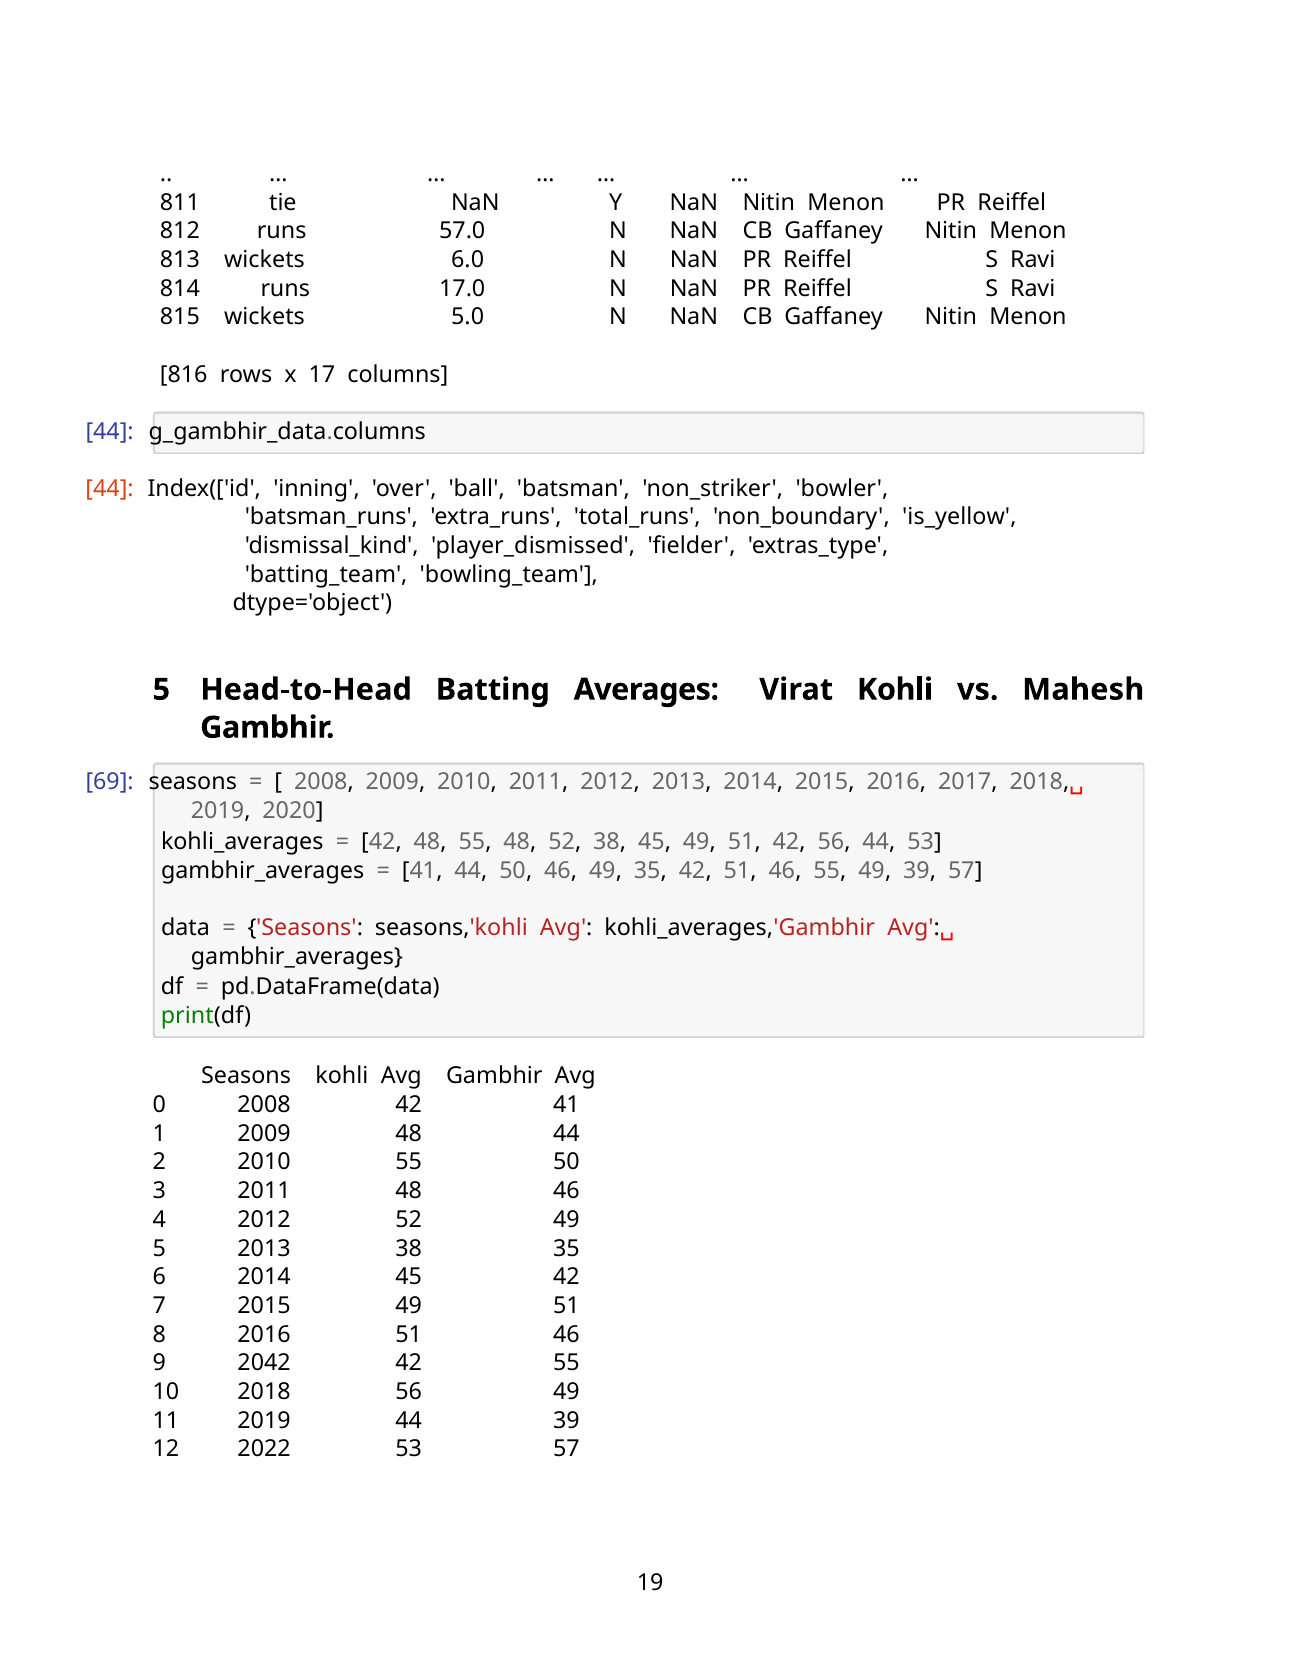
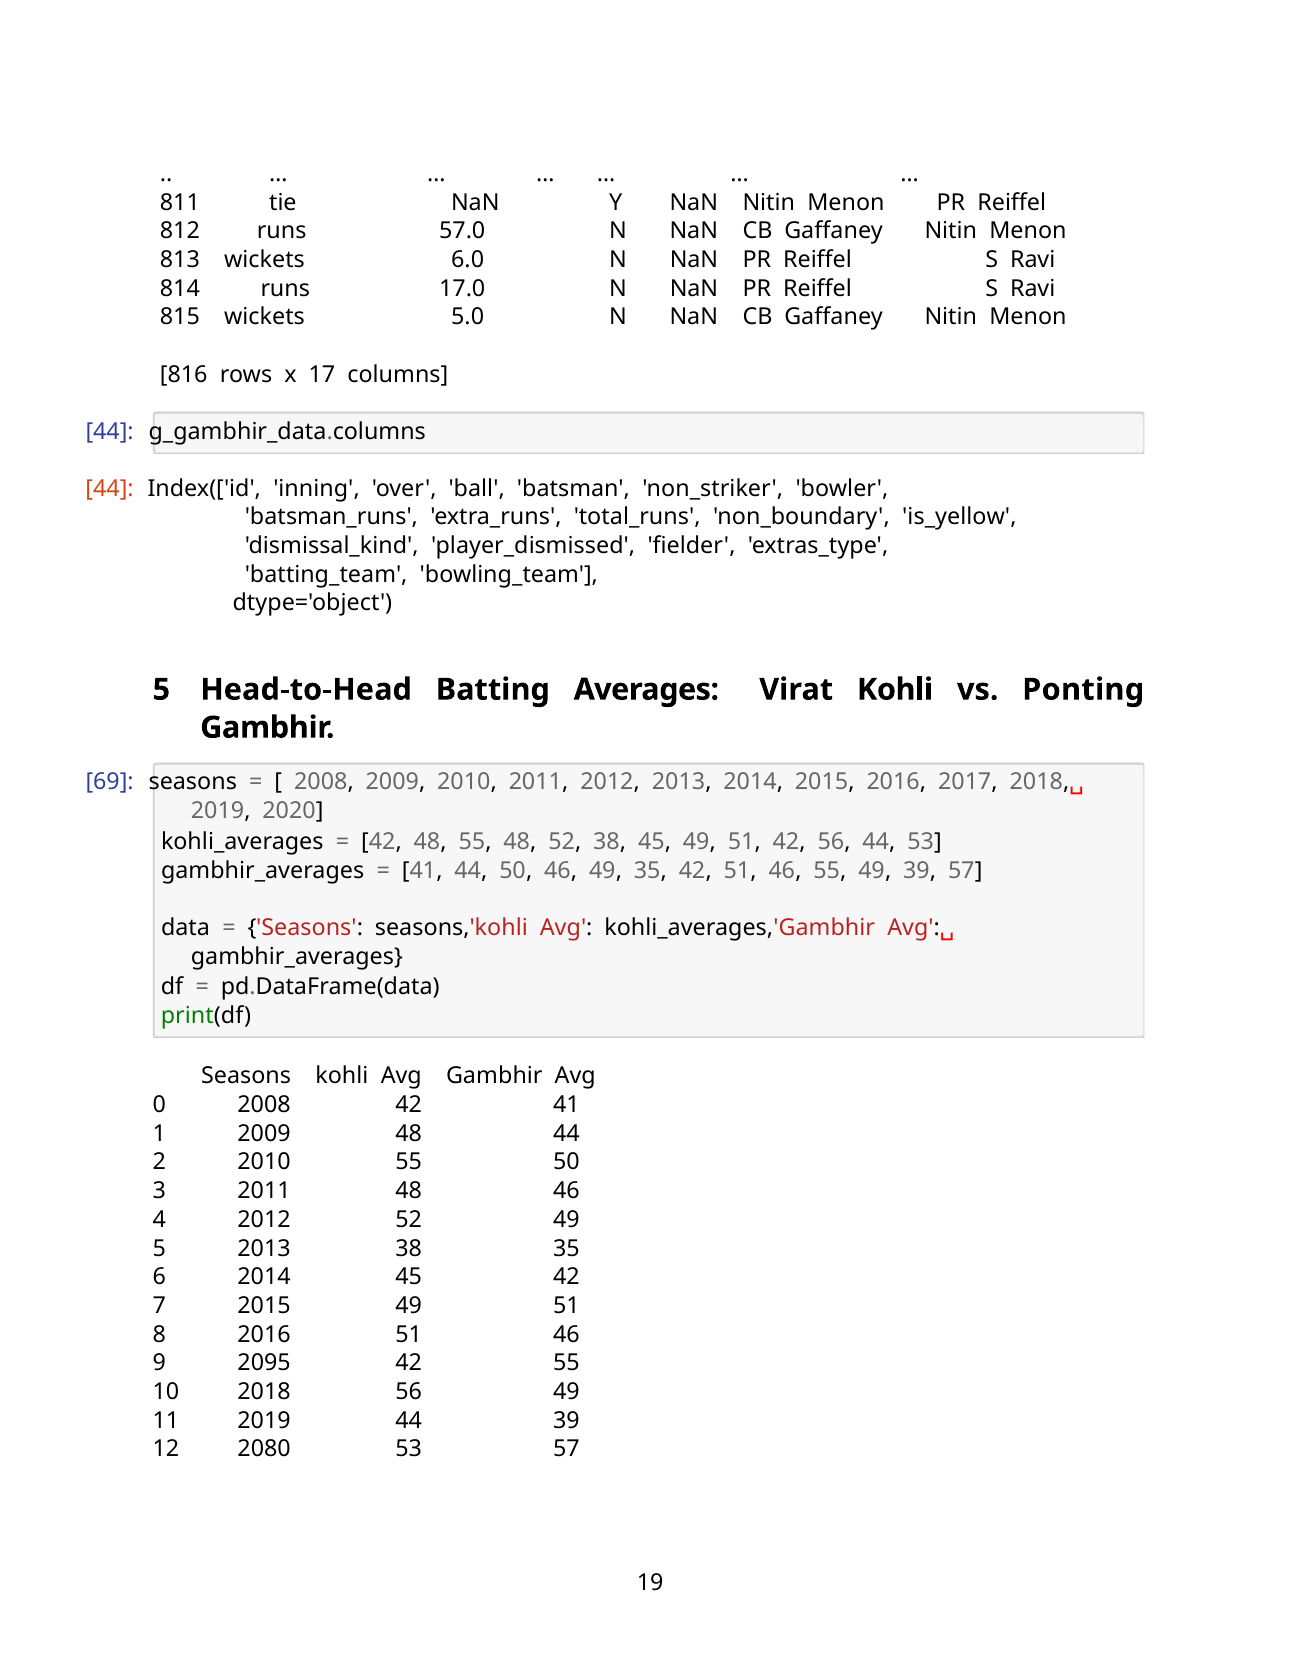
Mahesh: Mahesh -> Ponting
2042: 2042 -> 2095
2022: 2022 -> 2080
